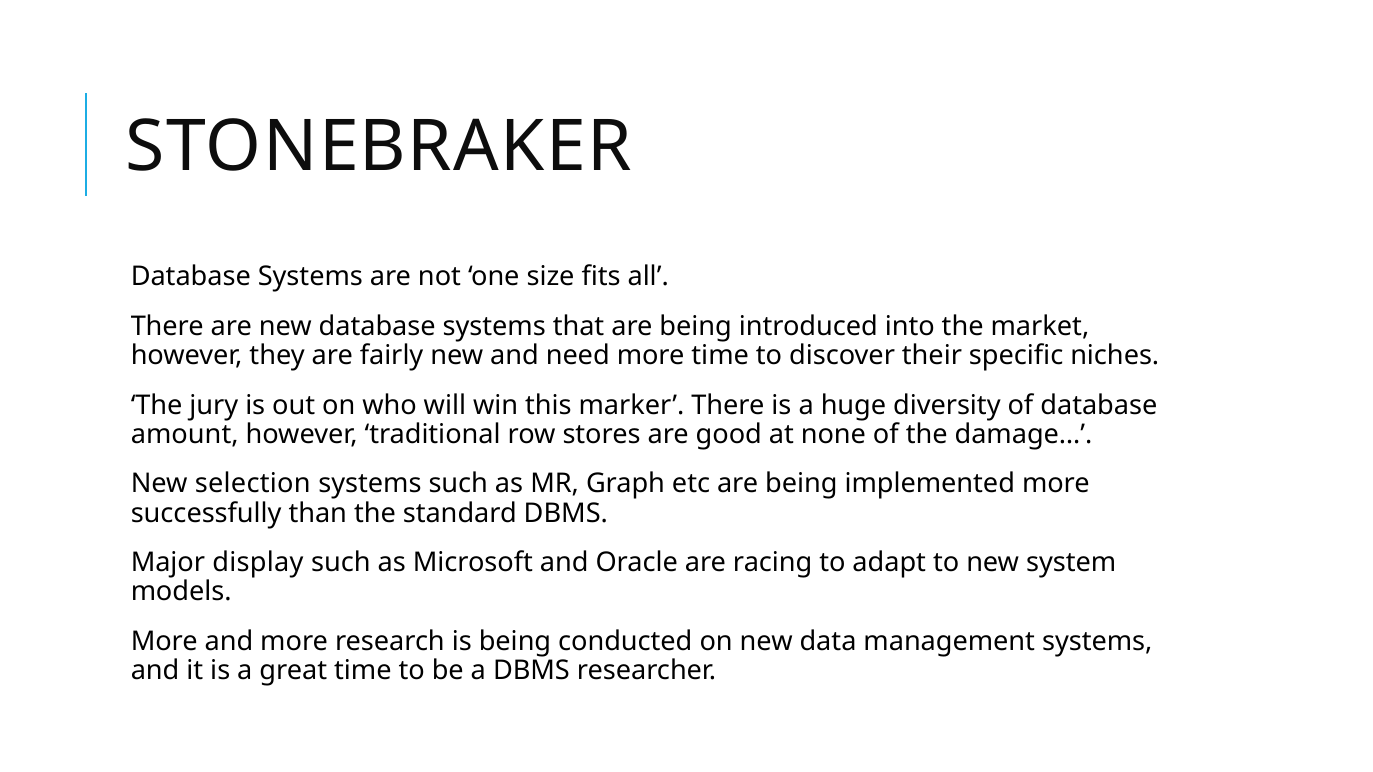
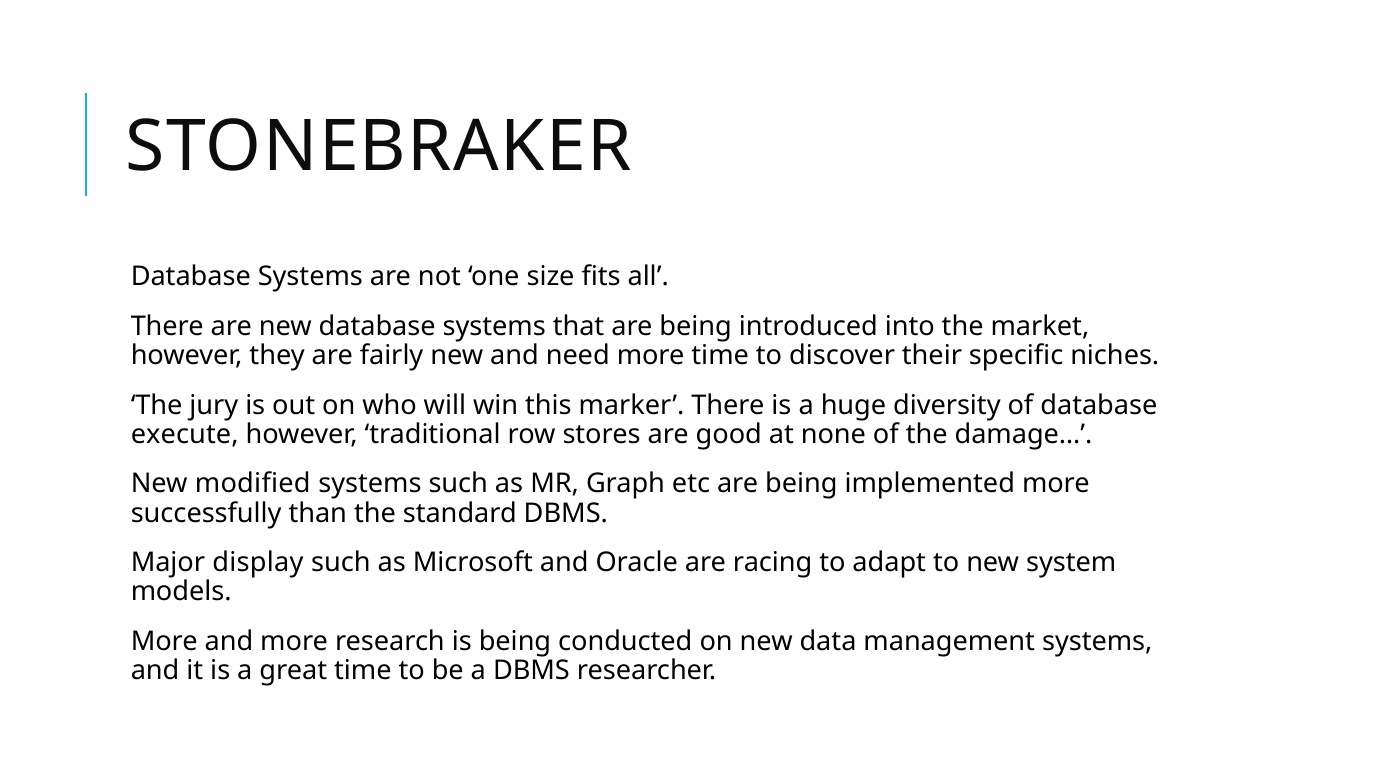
amount: amount -> execute
selection: selection -> modified
